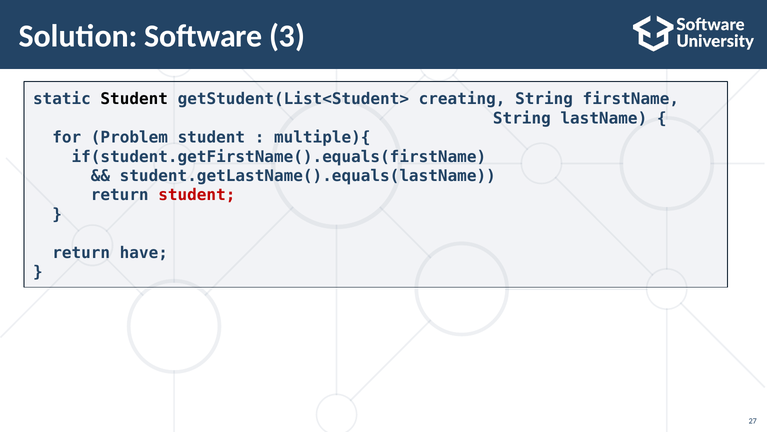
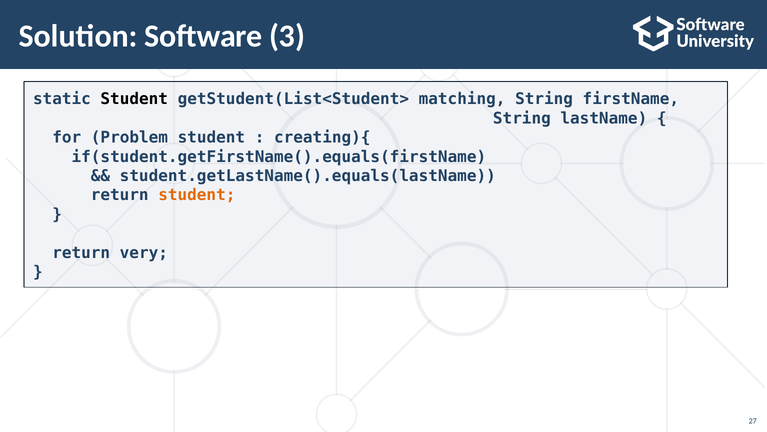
creating: creating -> matching
multiple){: multiple){ -> creating){
student at (197, 195) colour: red -> orange
have: have -> very
